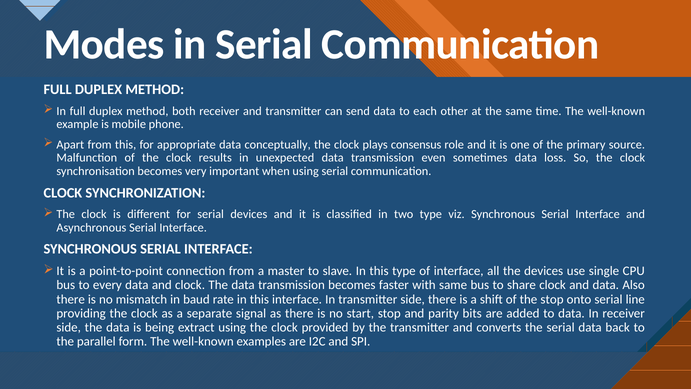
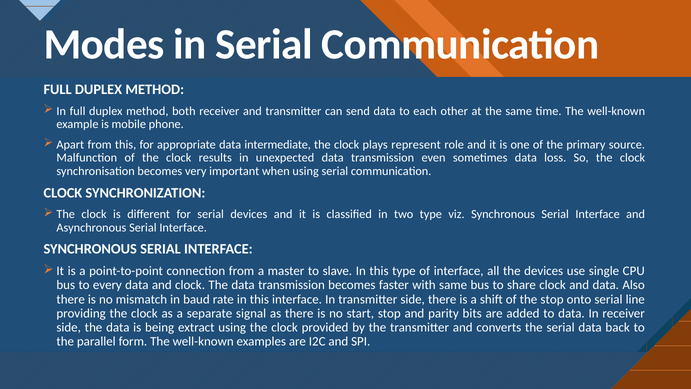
conceptually: conceptually -> intermediate
consensus: consensus -> represent
